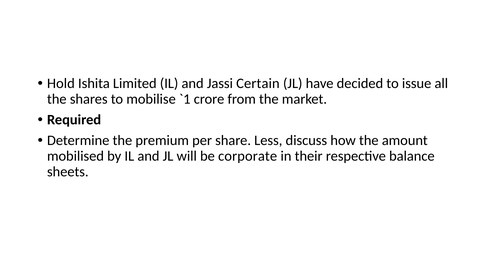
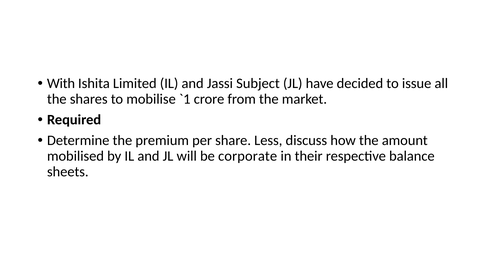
Hold: Hold -> With
Certain: Certain -> Subject
